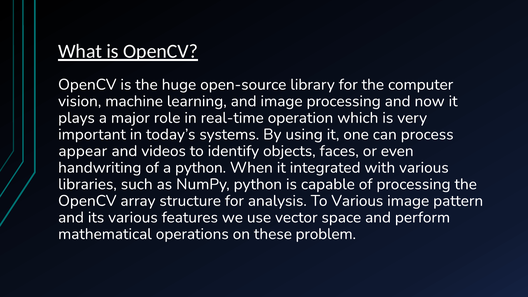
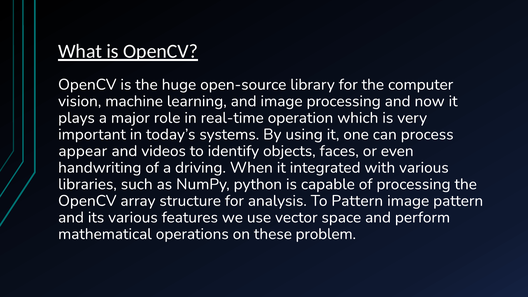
a python: python -> driving
To Various: Various -> Pattern
